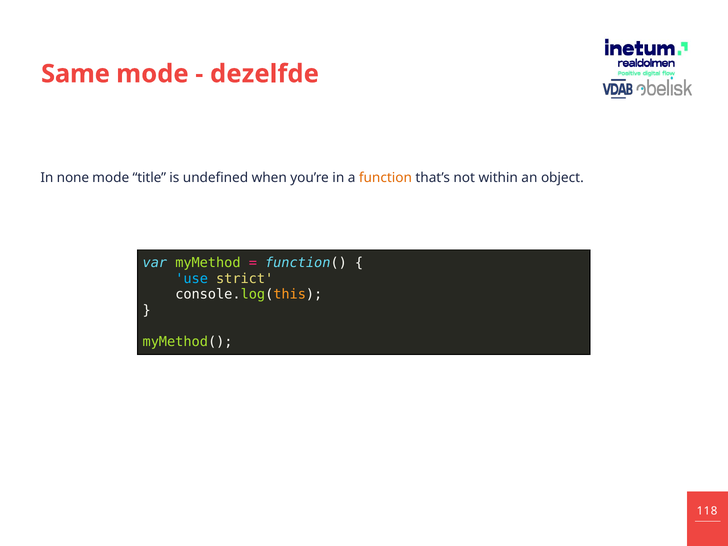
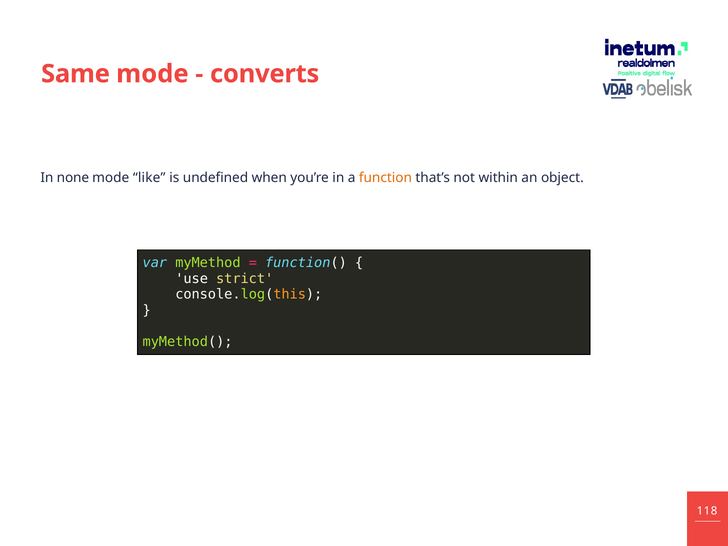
dezelfde: dezelfde -> converts
title: title -> like
use colour: light blue -> white
